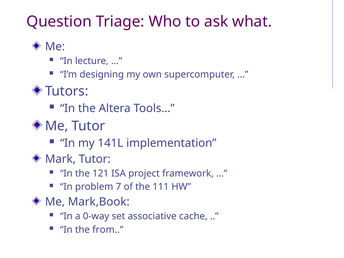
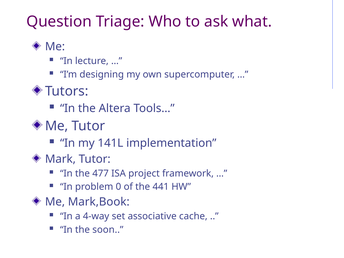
121: 121 -> 477
7: 7 -> 0
111: 111 -> 441
0-way: 0-way -> 4-way
from: from -> soon
